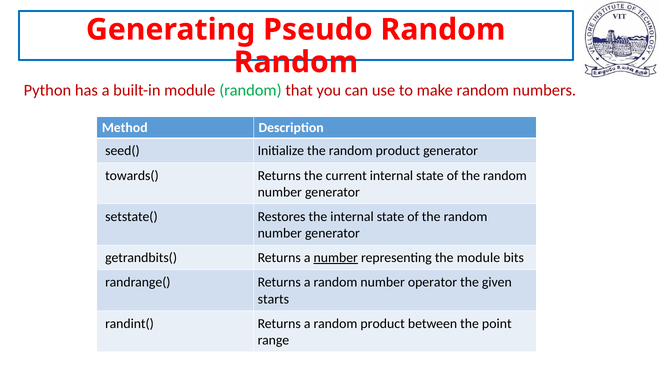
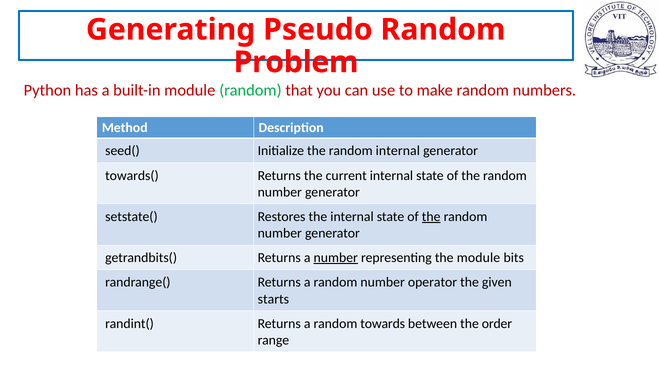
Random at (296, 62): Random -> Problem
the random product: product -> internal
the at (431, 217) underline: none -> present
a random product: product -> towards
point: point -> order
